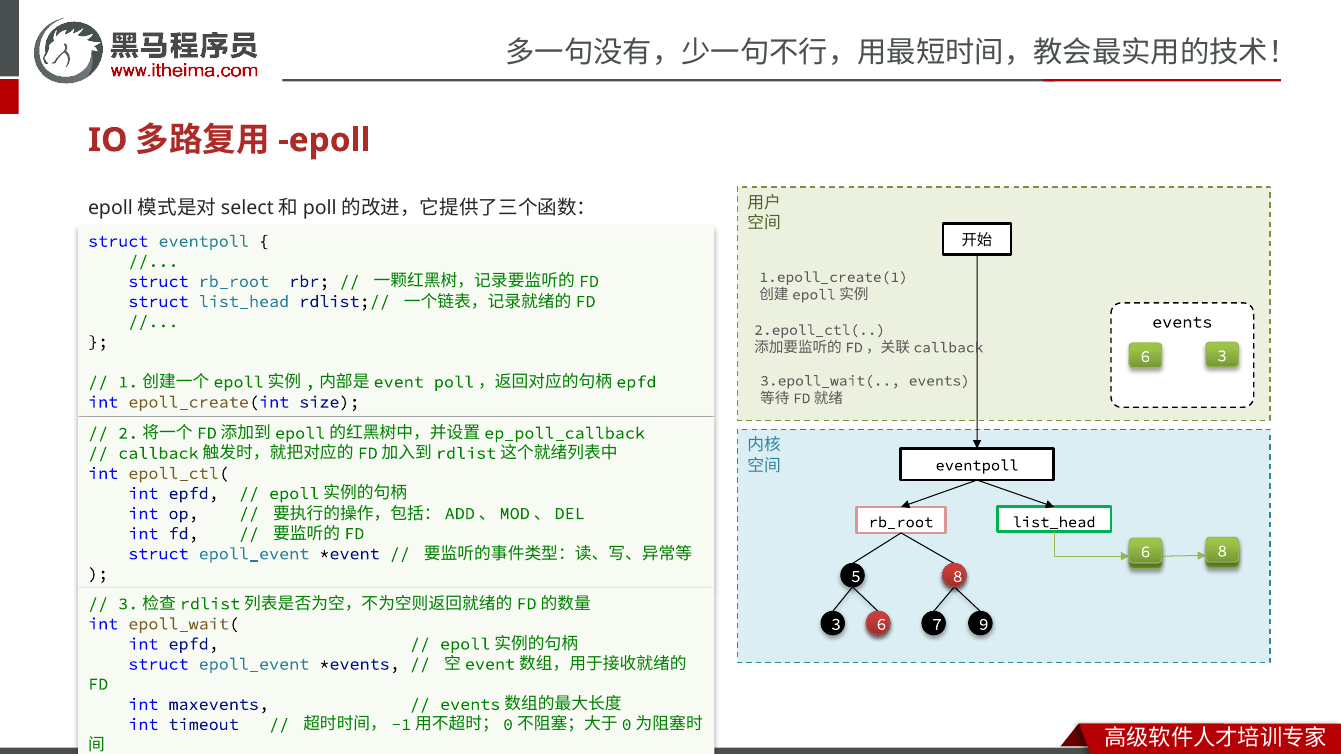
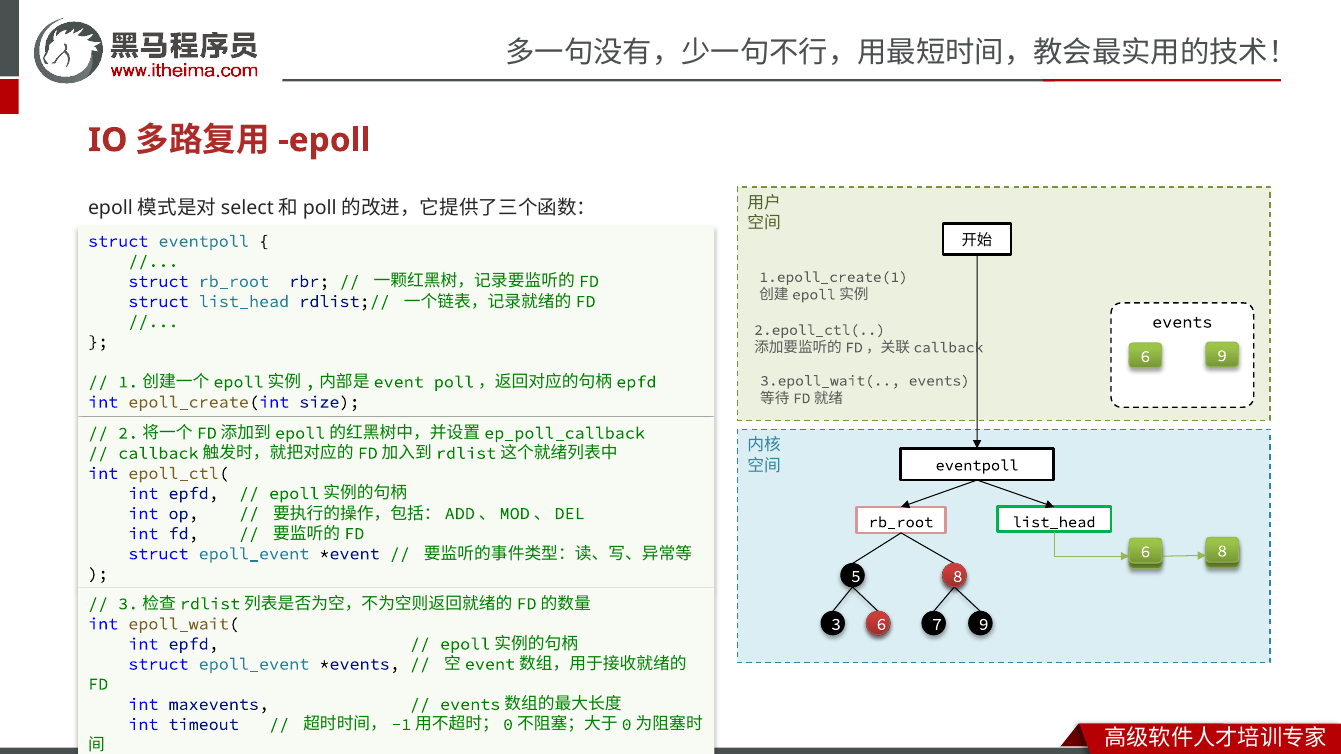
6 3: 3 -> 9
